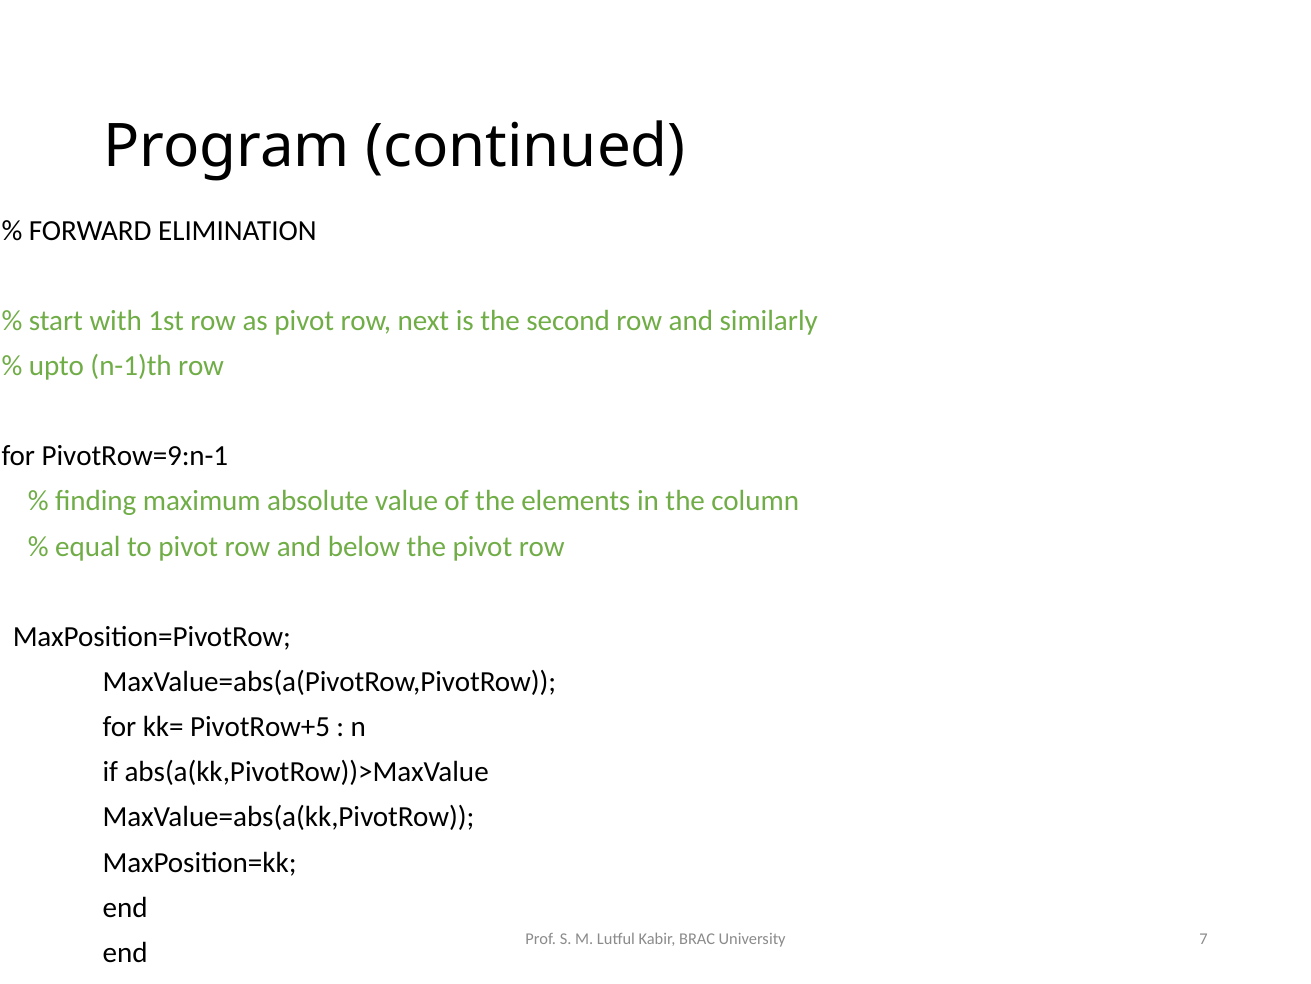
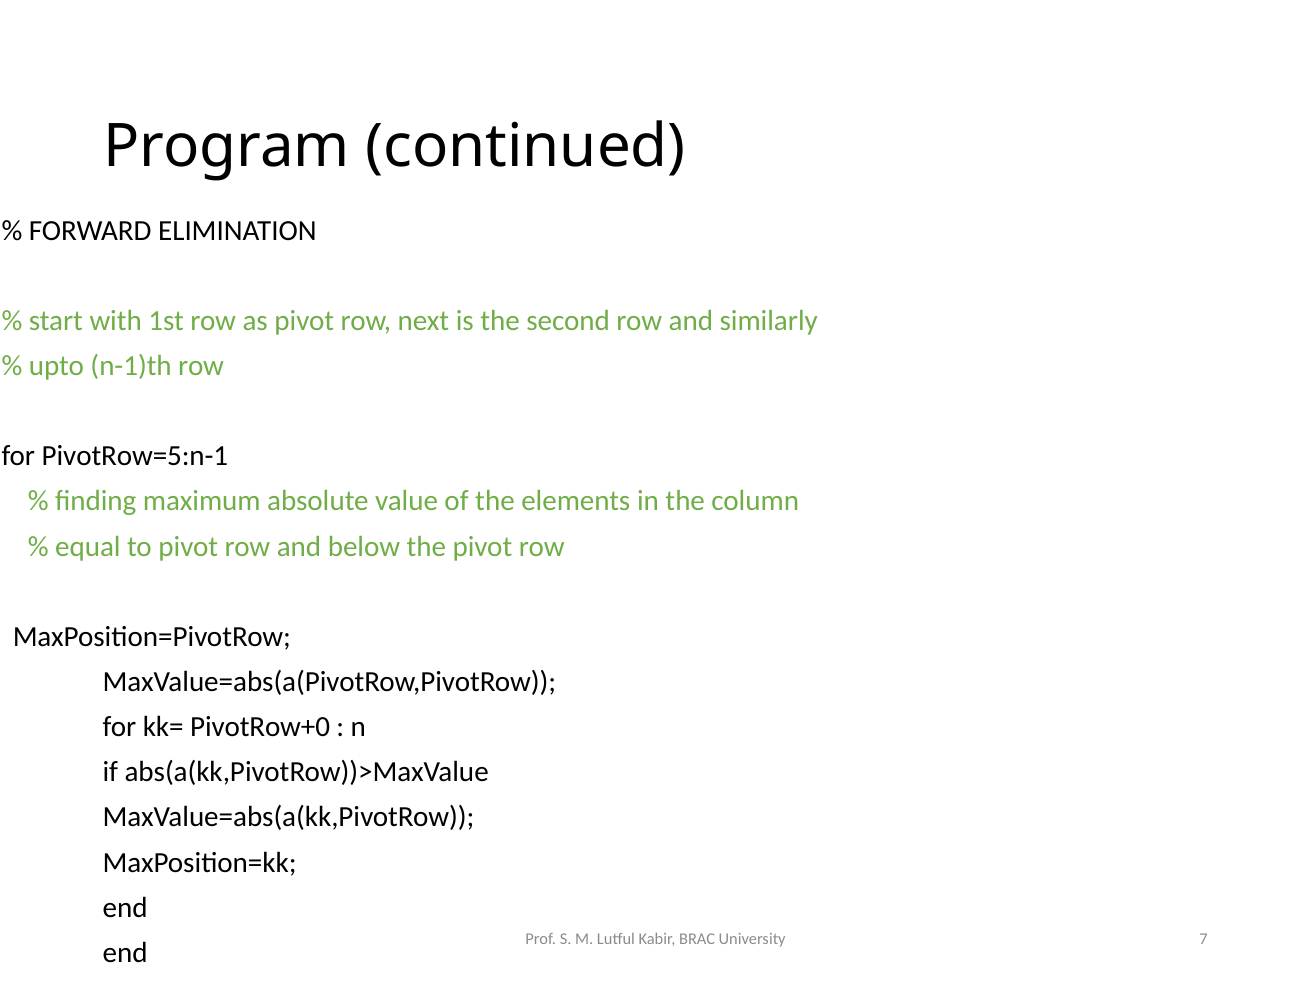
PivotRow=9:n-1: PivotRow=9:n-1 -> PivotRow=5:n-1
PivotRow+5: PivotRow+5 -> PivotRow+0
